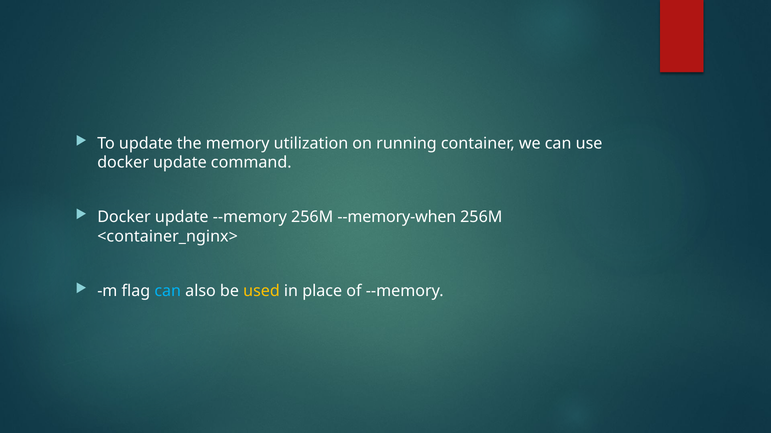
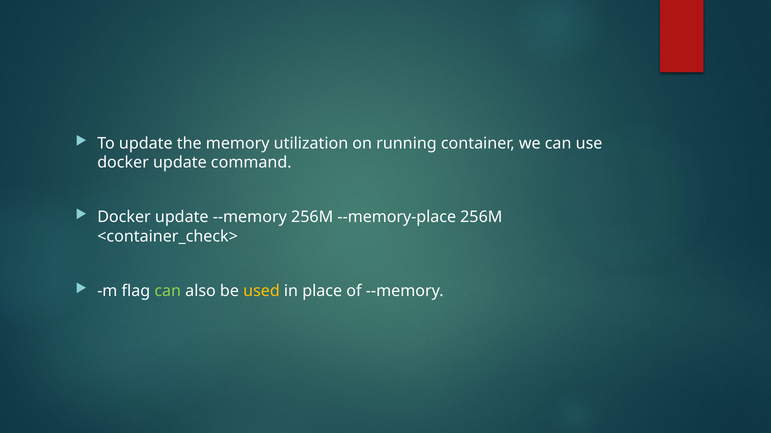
--memory-when: --memory-when -> --memory-place
<container_nginx>: <container_nginx> -> <container_check>
can at (168, 291) colour: light blue -> light green
